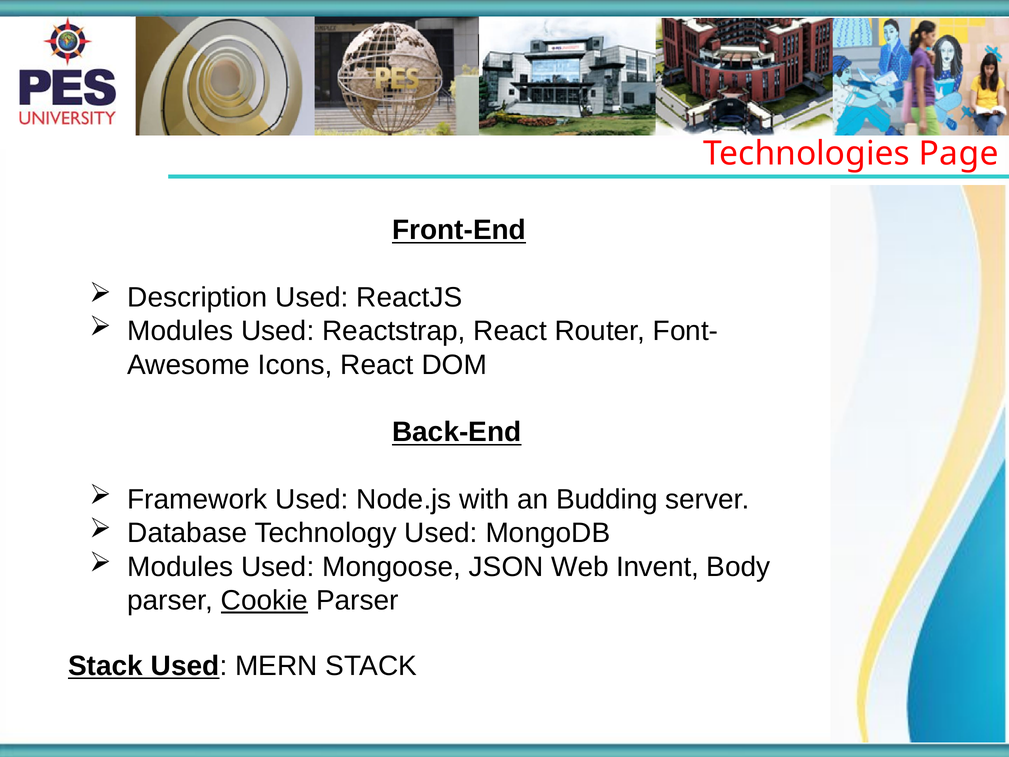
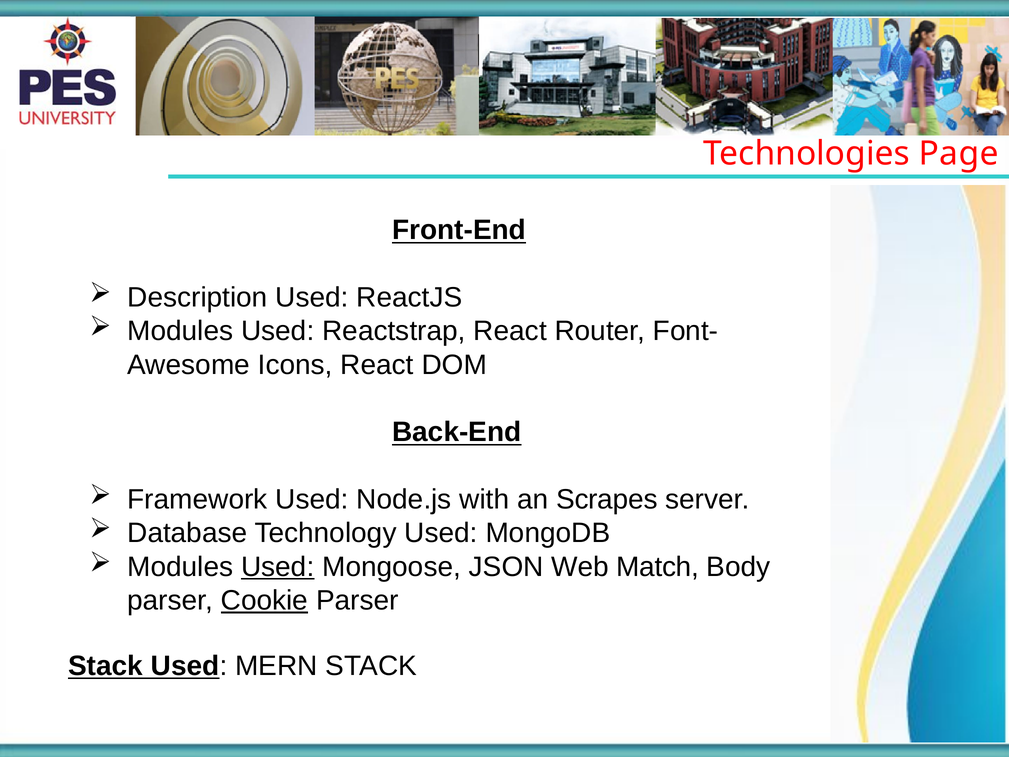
Budding: Budding -> Scrapes
Used at (278, 567) underline: none -> present
Invent: Invent -> Match
